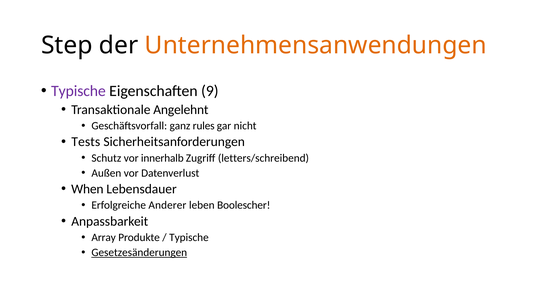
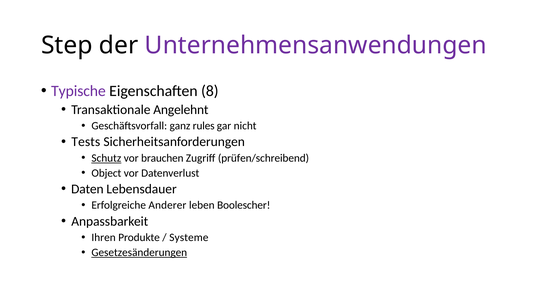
Unternehmensanwendungen colour: orange -> purple
9: 9 -> 8
Schutz underline: none -> present
innerhalb: innerhalb -> brauchen
letters/schreibend: letters/schreibend -> prüfen/schreibend
Außen: Außen -> Object
When: When -> Daten
Array: Array -> Ihren
Typische at (189, 237): Typische -> Systeme
